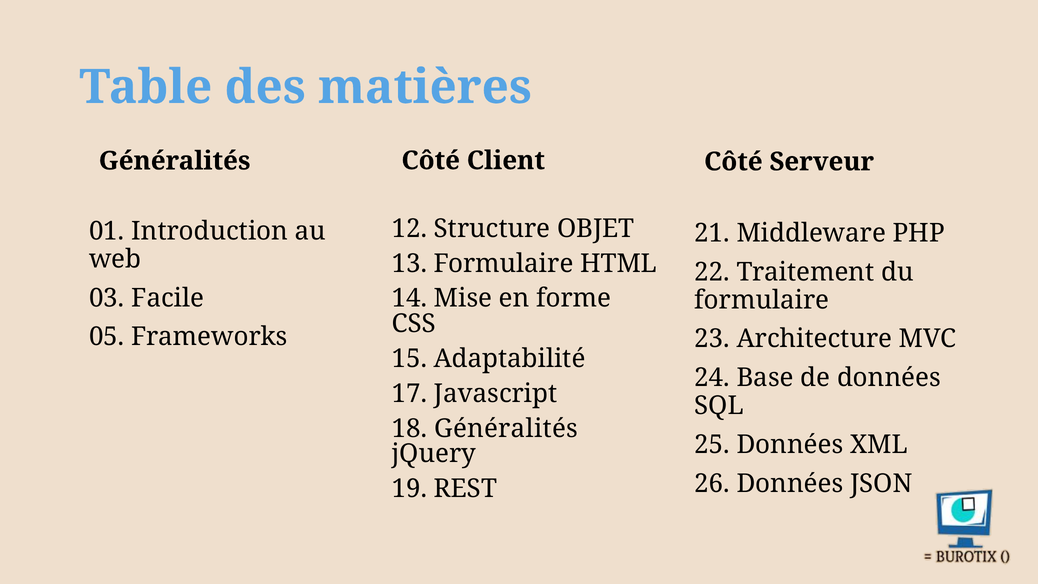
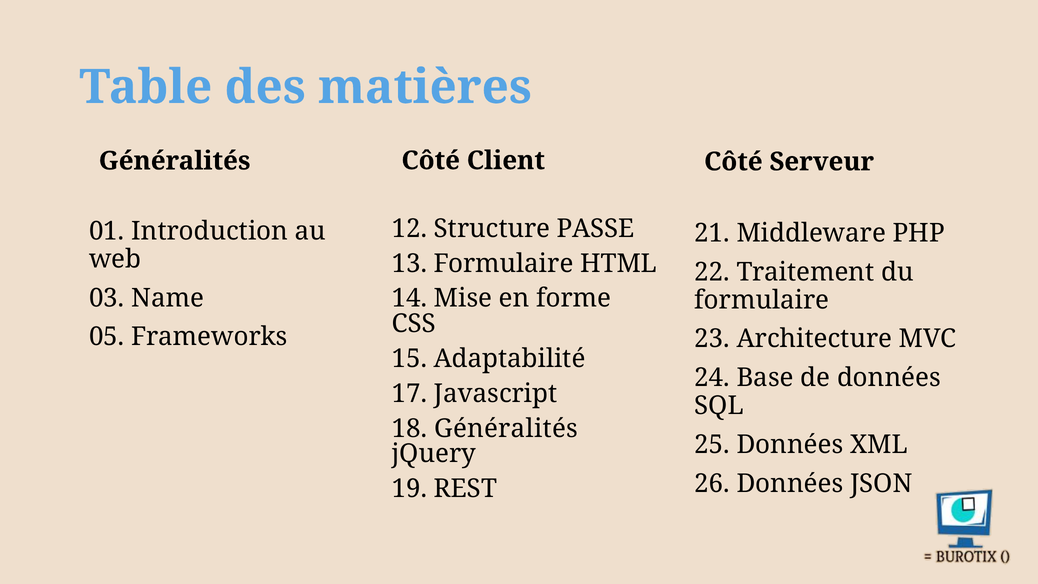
OBJET: OBJET -> PASSE
Facile: Facile -> Name
